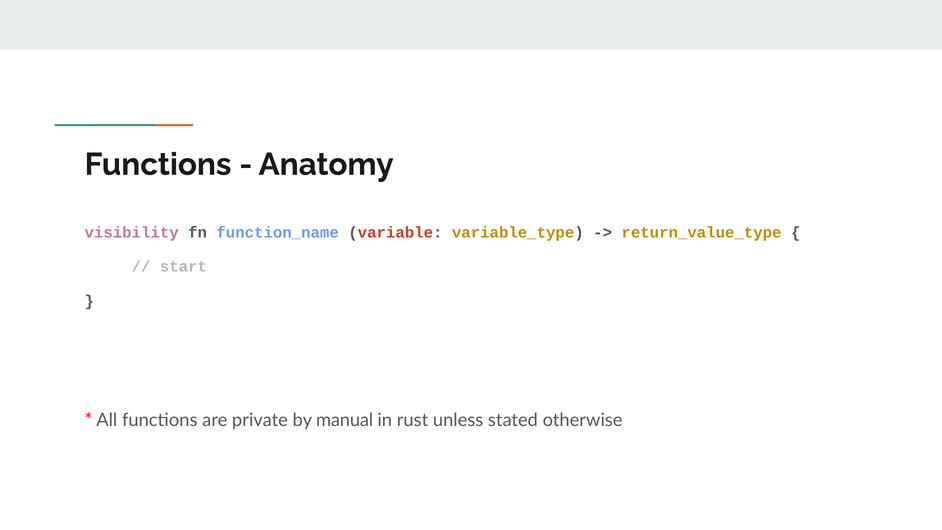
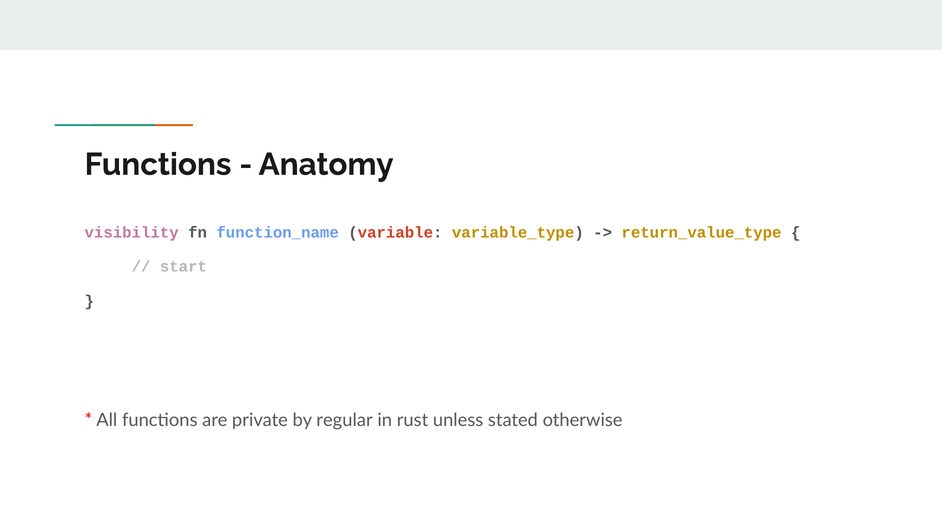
manual: manual -> regular
